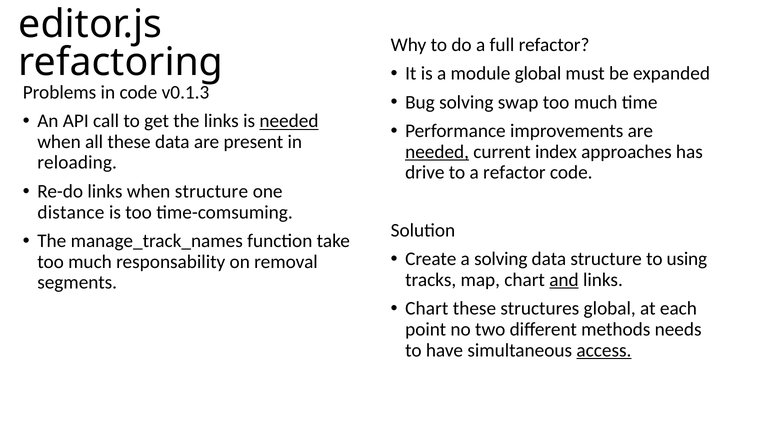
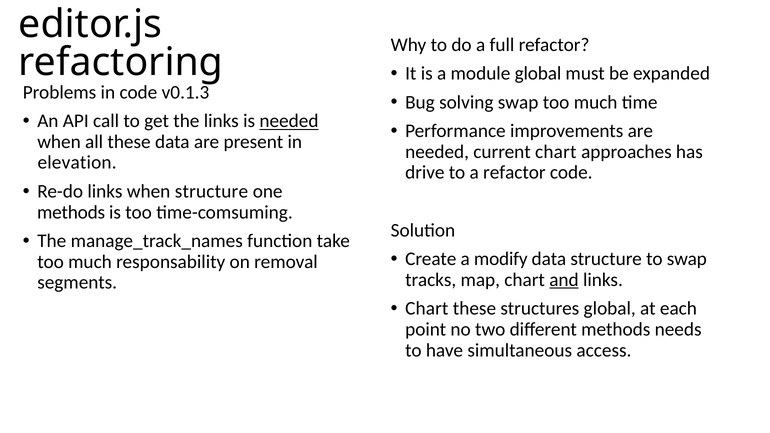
needed at (437, 152) underline: present -> none
current index: index -> chart
reloading: reloading -> elevation
distance at (71, 212): distance -> methods
a solving: solving -> modify
to using: using -> swap
access underline: present -> none
